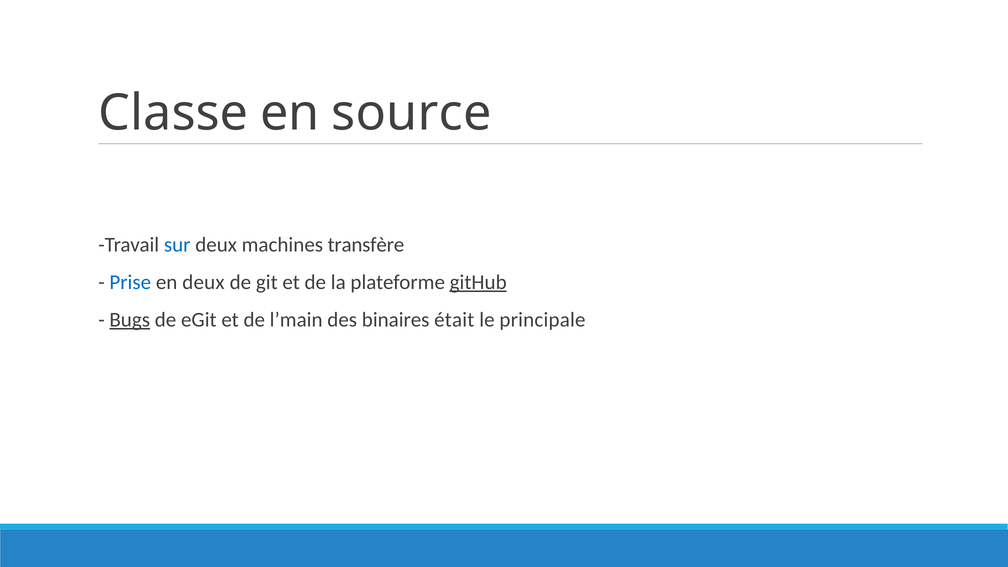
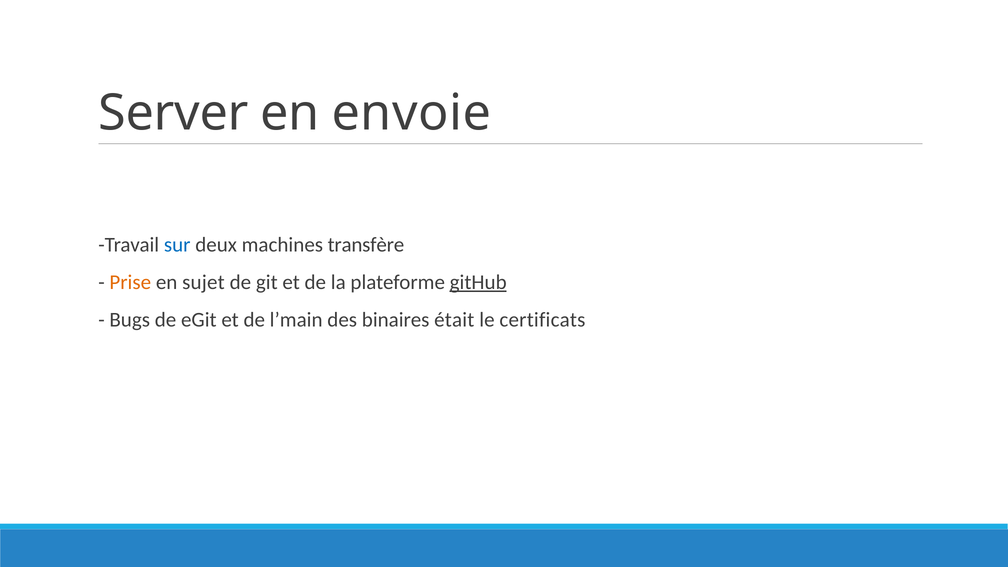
Classe: Classe -> Server
source: source -> envoie
Prise colour: blue -> orange
en deux: deux -> sujet
Bugs underline: present -> none
principale: principale -> certificats
